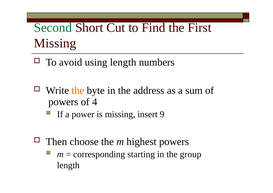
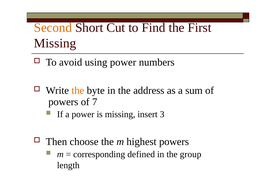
Second colour: green -> orange
using length: length -> power
4: 4 -> 7
9: 9 -> 3
starting: starting -> defined
